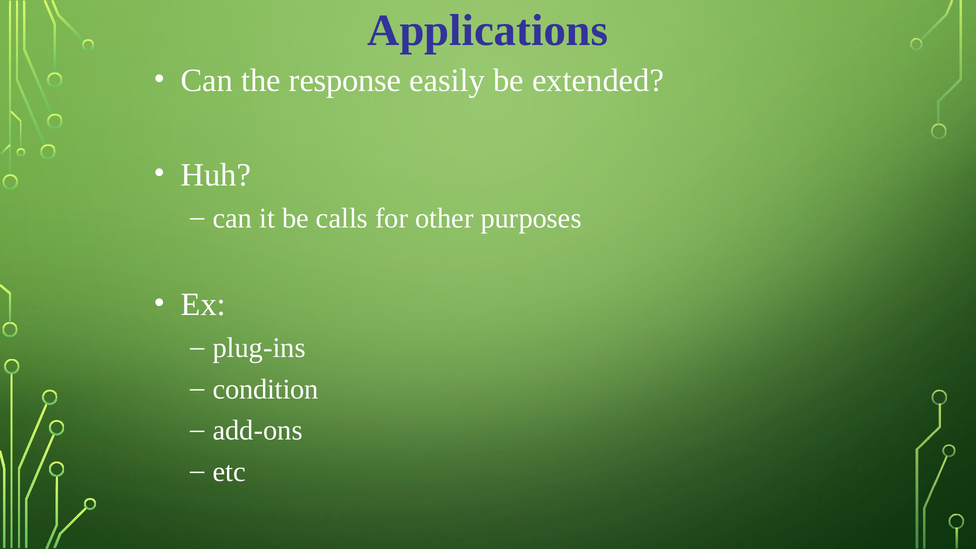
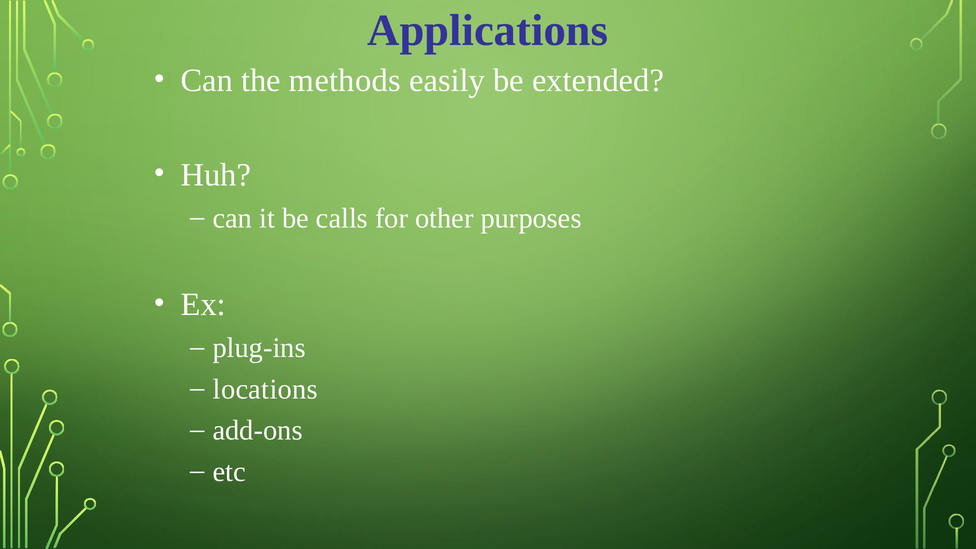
response: response -> methods
condition: condition -> locations
